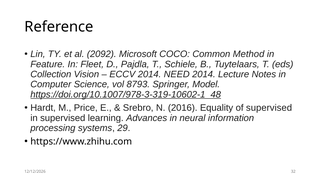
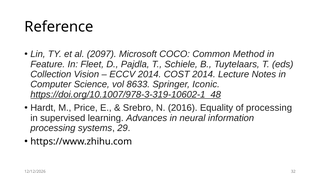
2092: 2092 -> 2097
NEED: NEED -> COST
8793: 8793 -> 8633
Model: Model -> Iconic
of supervised: supervised -> processing
